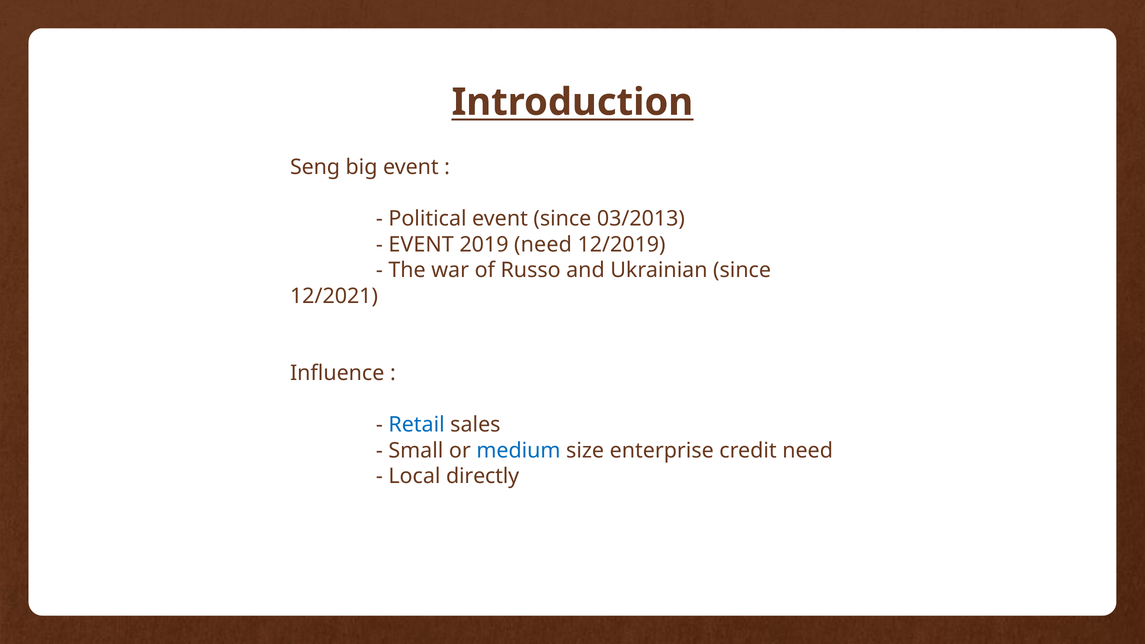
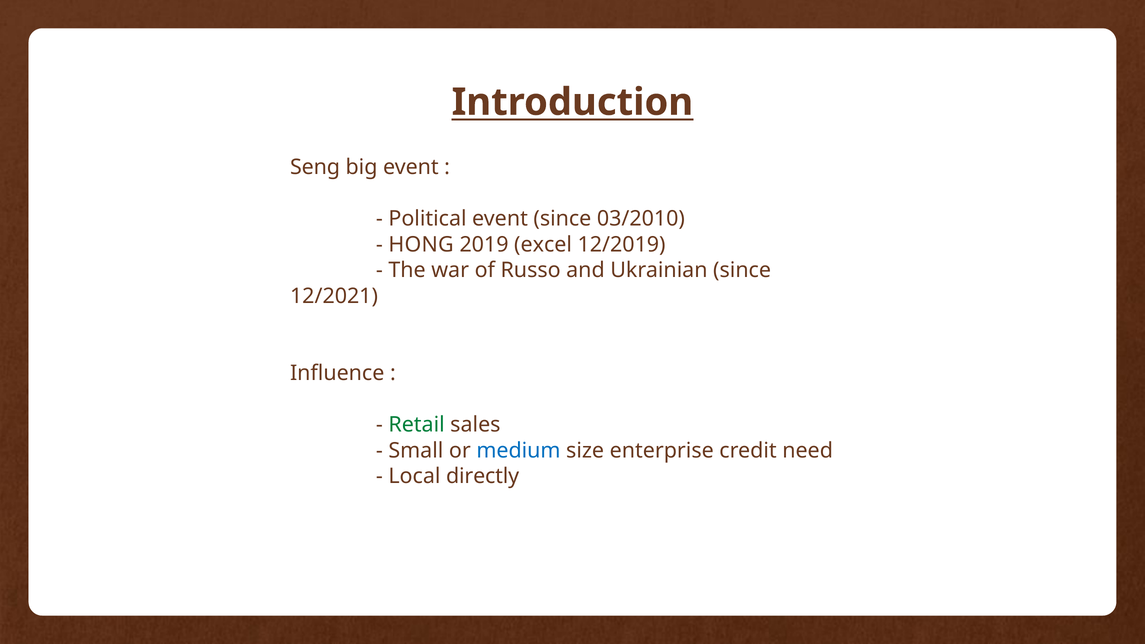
03/2013: 03/2013 -> 03/2010
EVENT at (421, 245): EVENT -> HONG
2019 need: need -> excel
Retail colour: blue -> green
